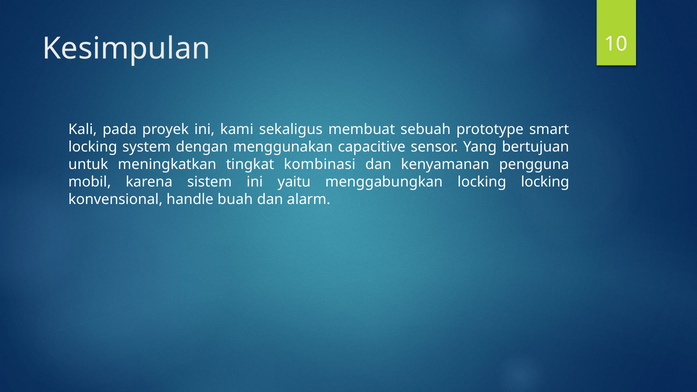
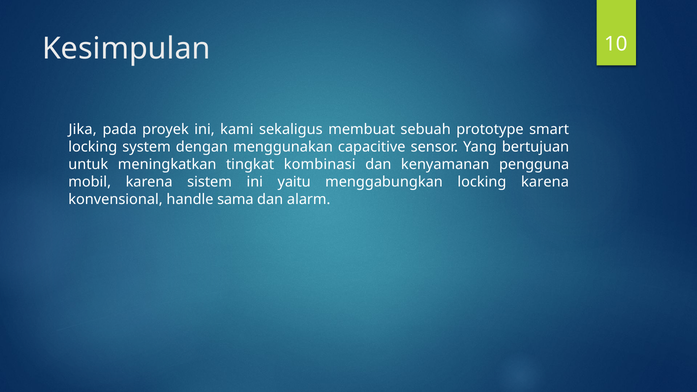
Kali: Kali -> Jika
locking locking: locking -> karena
buah: buah -> sama
